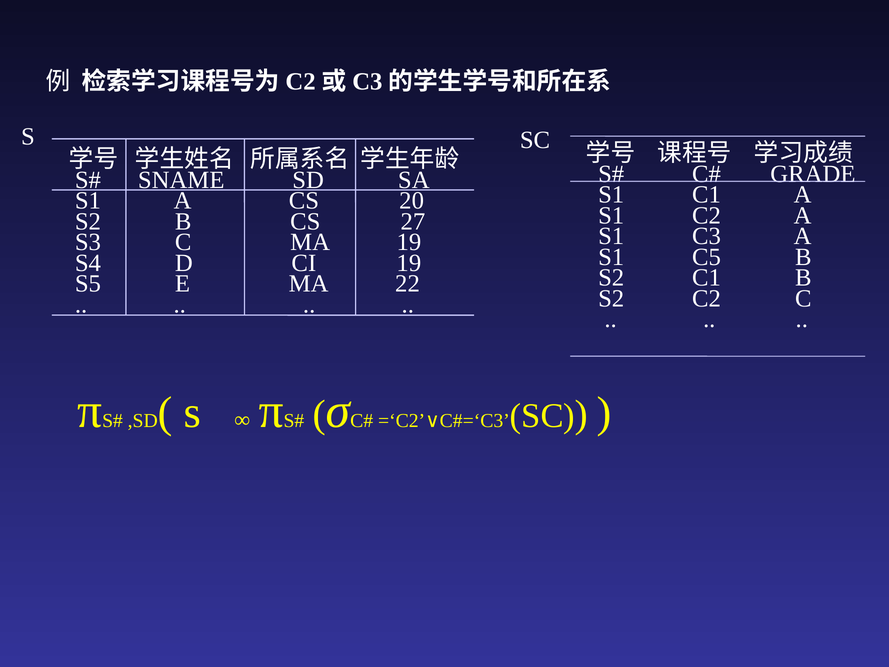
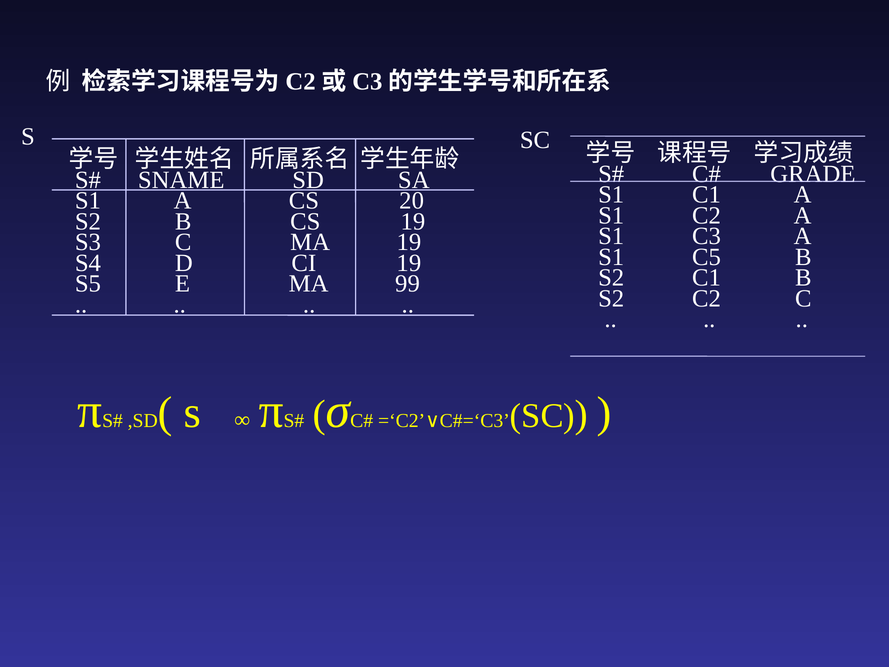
CS 27: 27 -> 19
22: 22 -> 99
